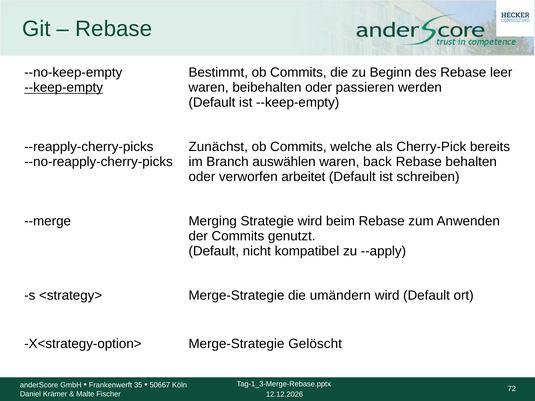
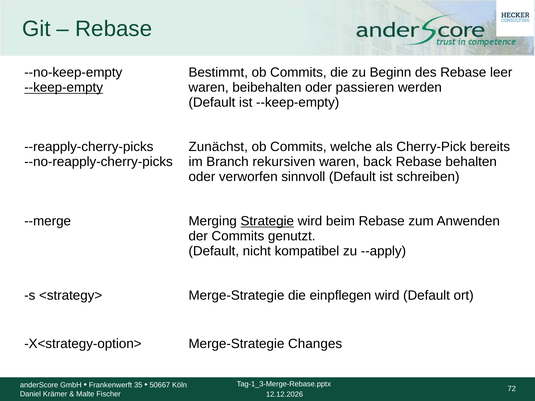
auswählen: auswählen -> rekursiven
arbeitet: arbeitet -> sinnvoll
Strategie underline: none -> present
umändern: umändern -> einpflegen
Gelöscht: Gelöscht -> Changes
